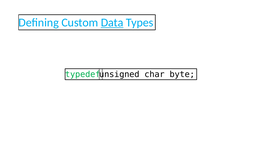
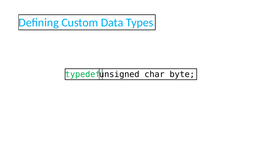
Data underline: present -> none
